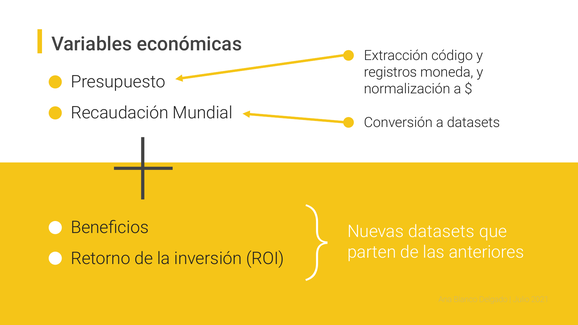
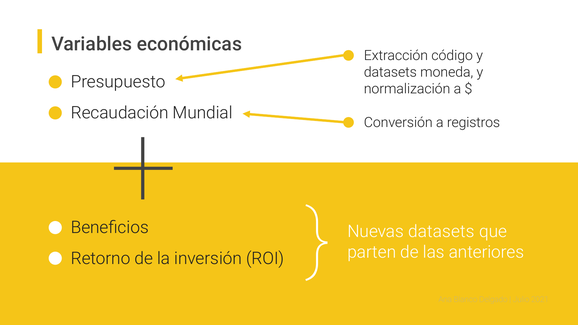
registros at (390, 72): registros -> datasets
a datasets: datasets -> registros
